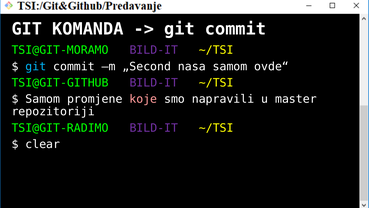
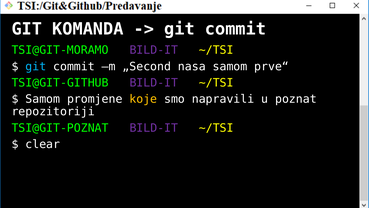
ovde“: ovde“ -> prve“
koje colour: pink -> yellow
master: master -> poznat
TSI@GIT-RADIMO: TSI@GIT-RADIMO -> TSI@GIT-POZNAT
